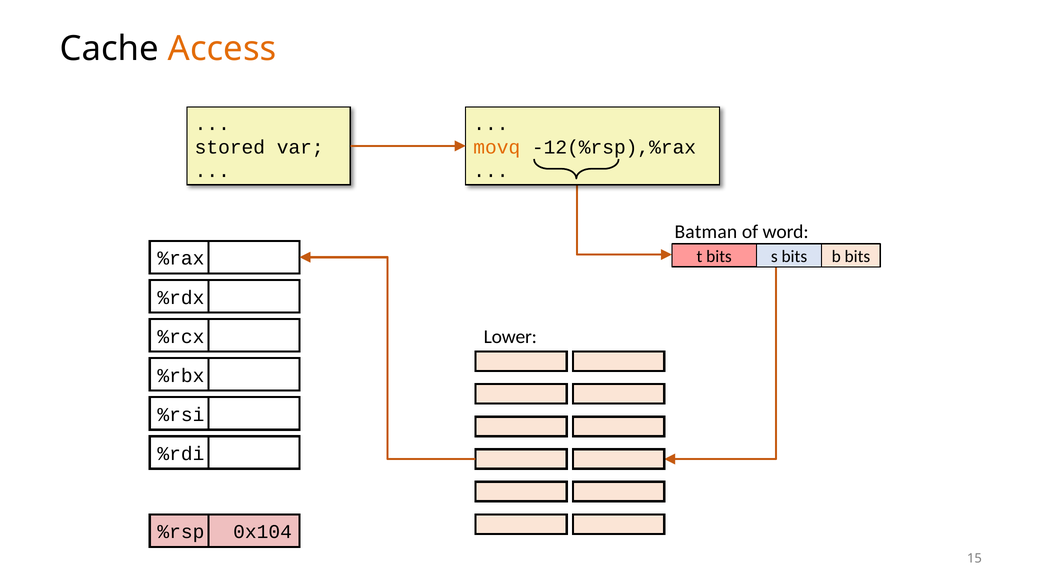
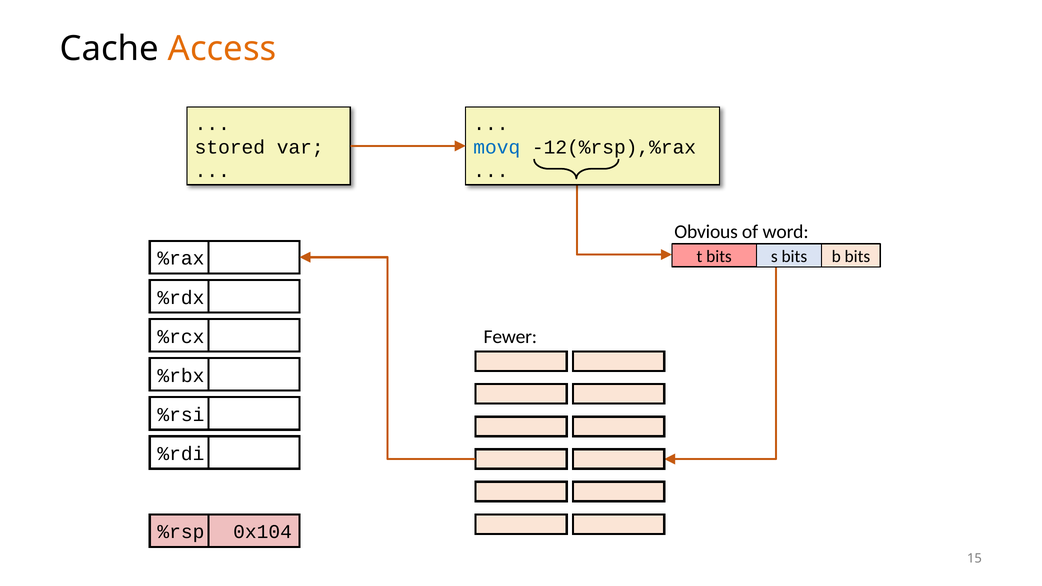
movq colour: orange -> blue
Batman: Batman -> Obvious
Lower: Lower -> Fewer
